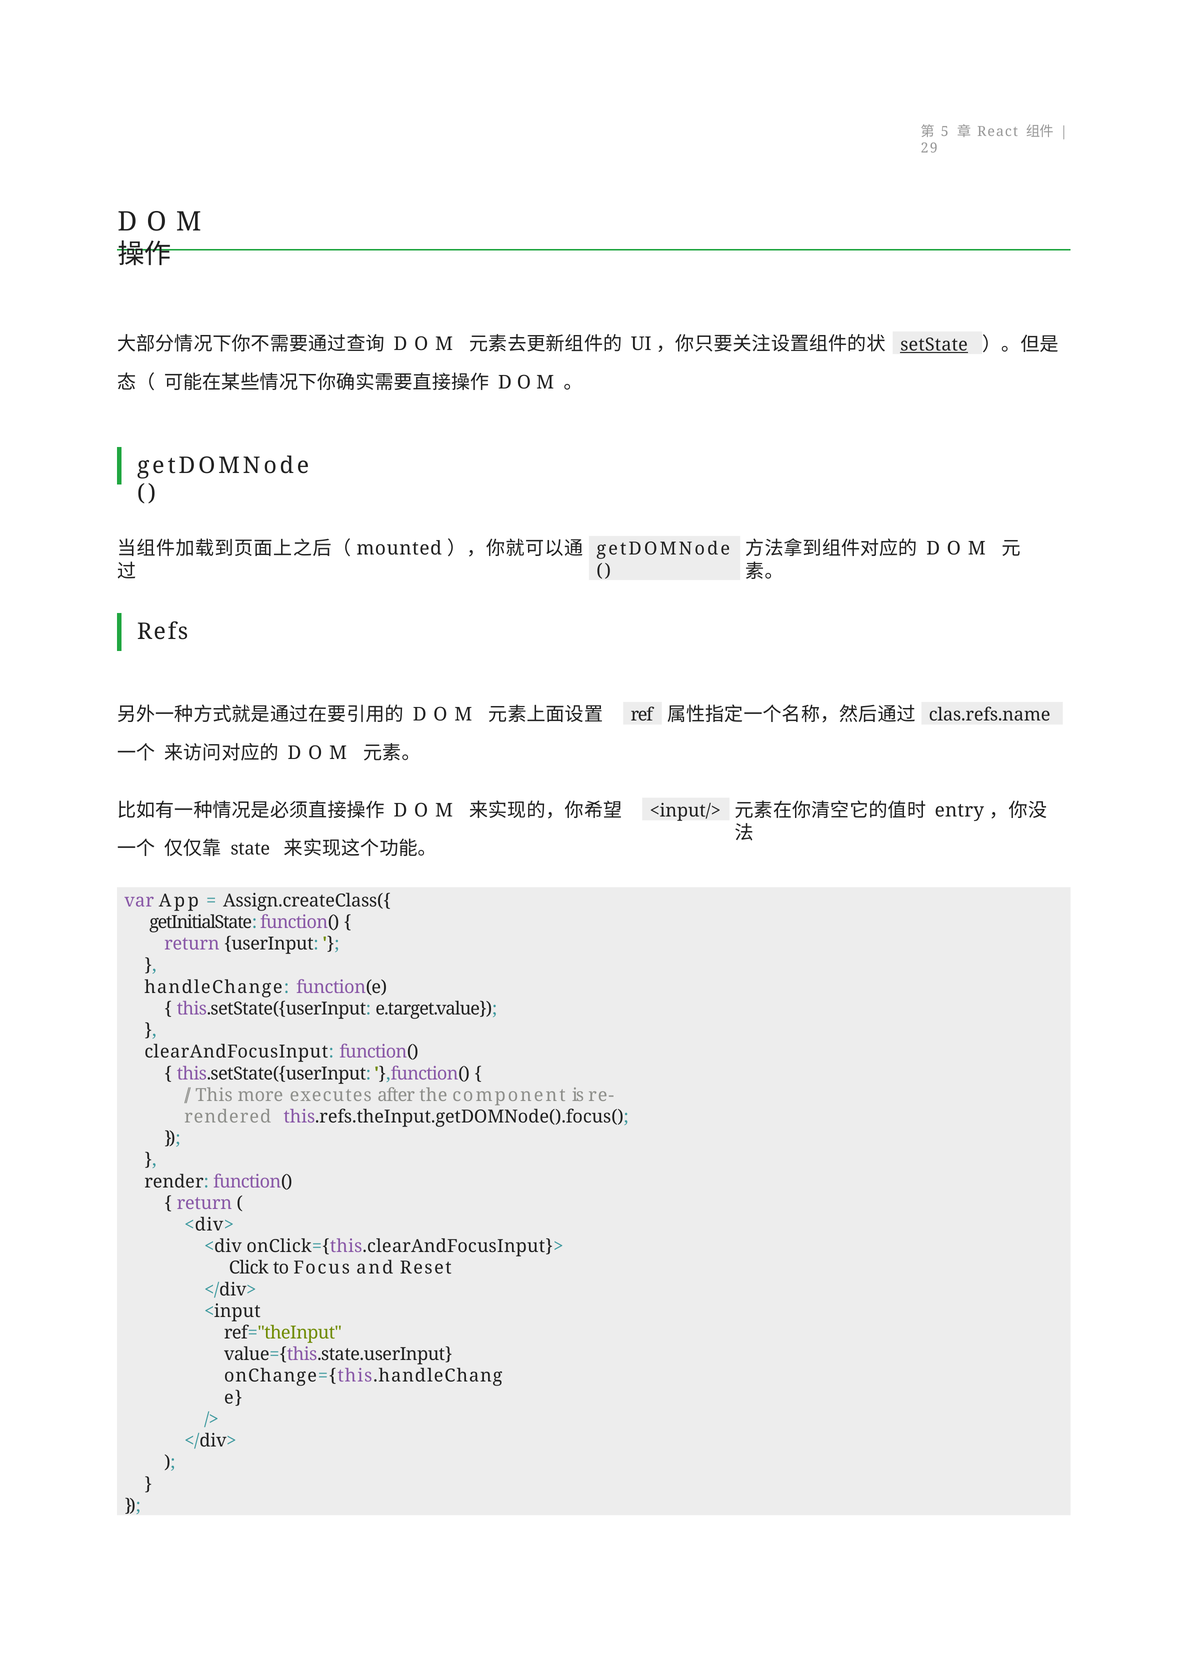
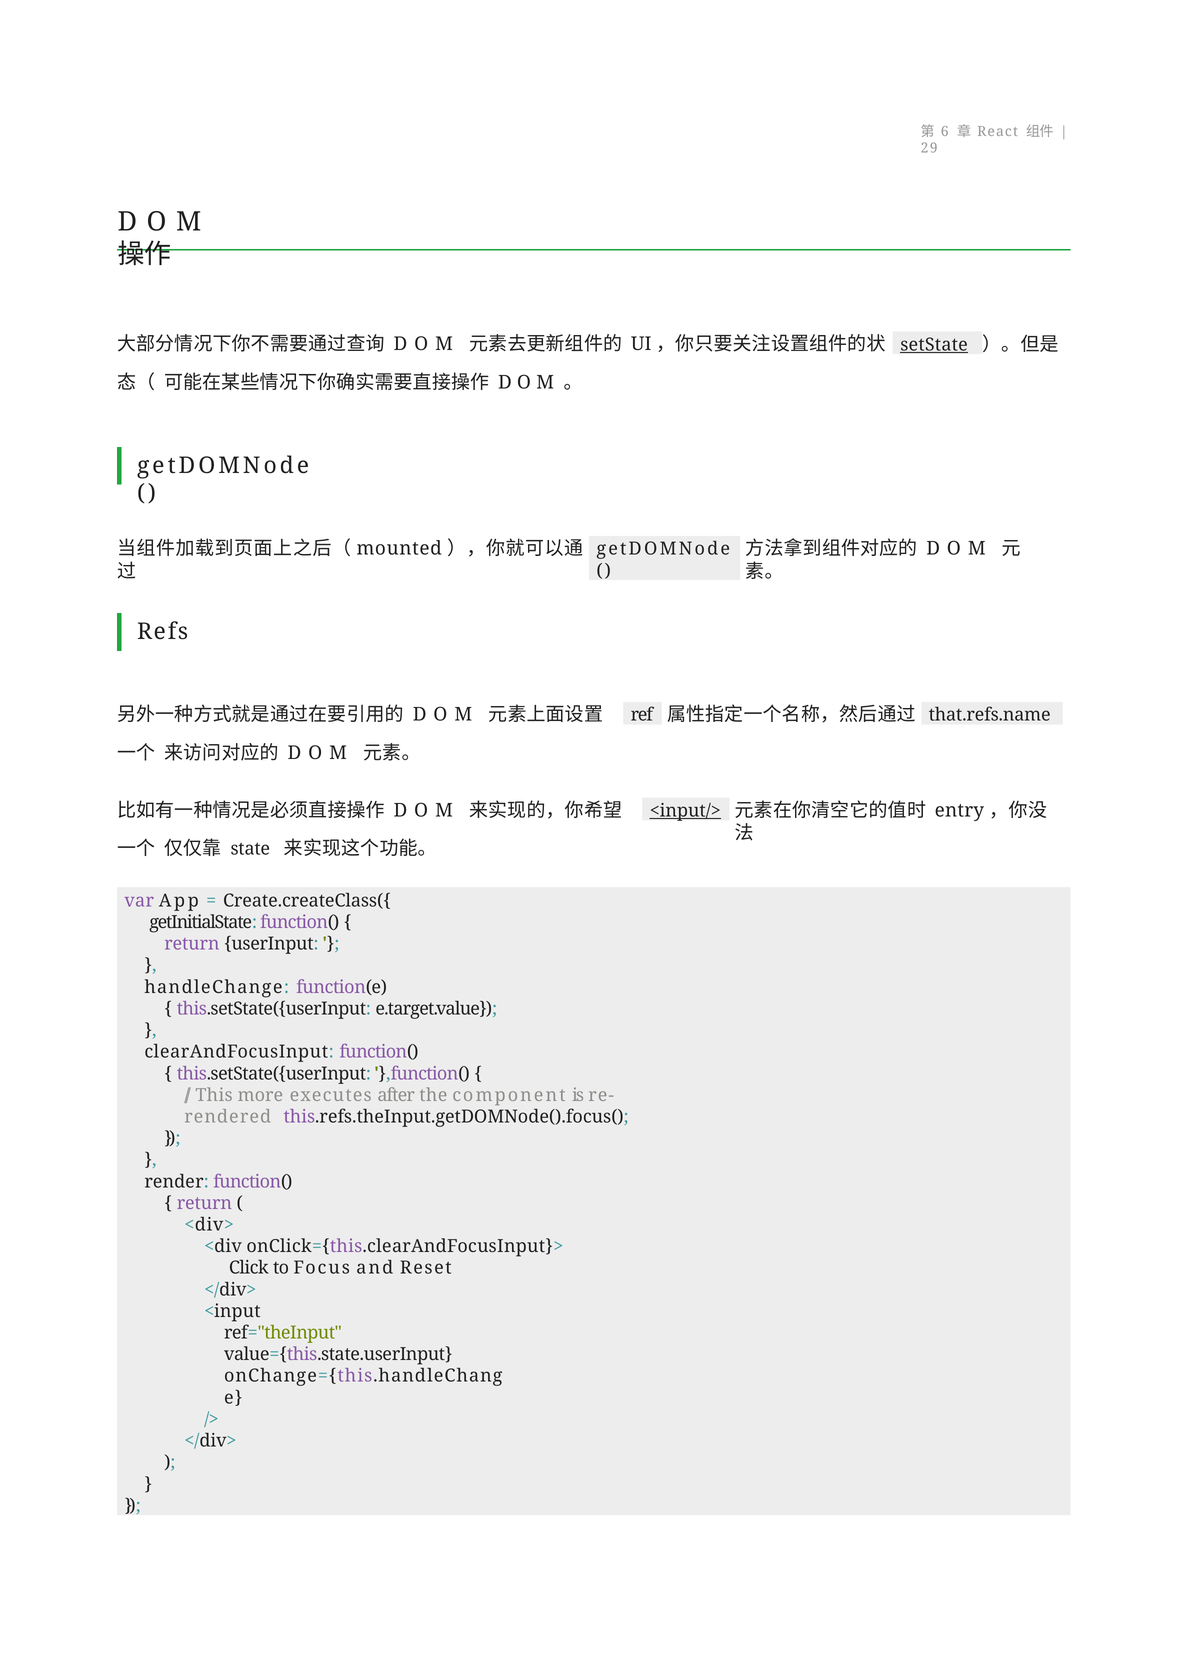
5: 5 -> 6
clas.refs.name: clas.refs.name -> that.refs.name
<input/> underline: none -> present
Assign.createClass({: Assign.createClass({ -> Create.createClass({
